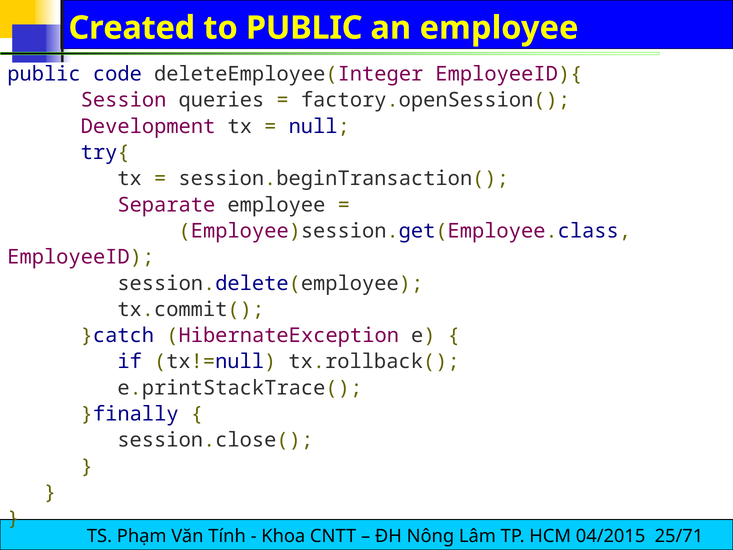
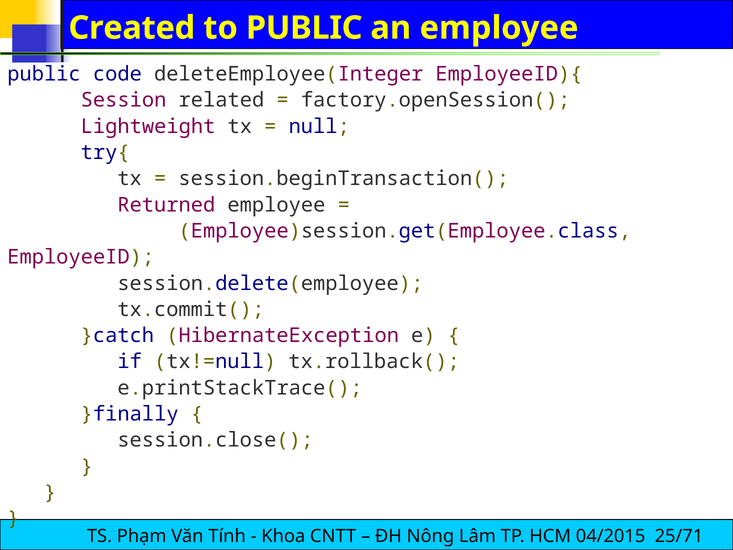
queries: queries -> related
Development: Development -> Lightweight
Separate: Separate -> Returned
